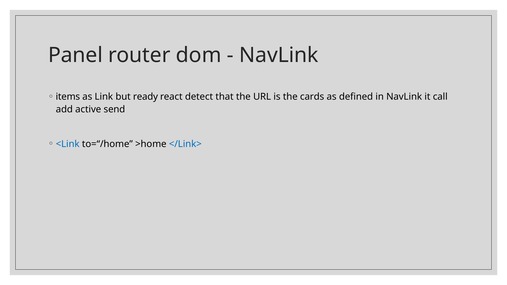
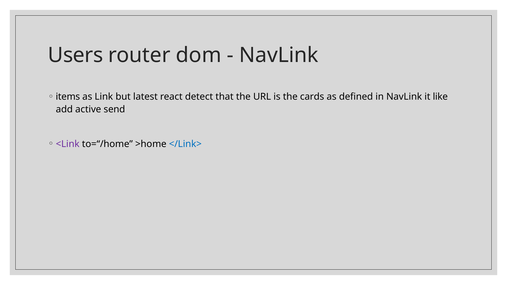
Panel: Panel -> Users
ready: ready -> latest
call: call -> like
<Link colour: blue -> purple
